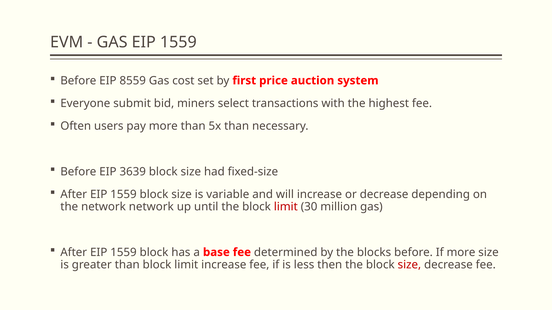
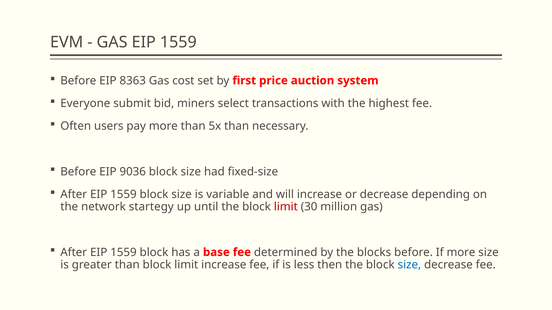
8559: 8559 -> 8363
3639: 3639 -> 9036
network network: network -> startegy
size at (409, 265) colour: red -> blue
